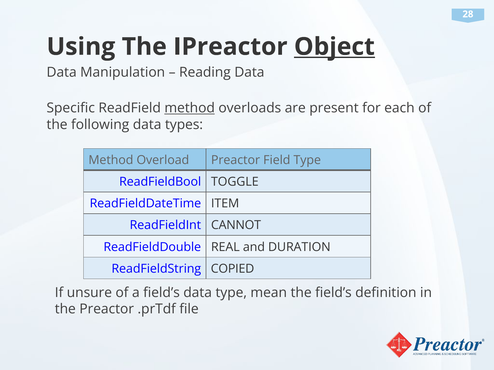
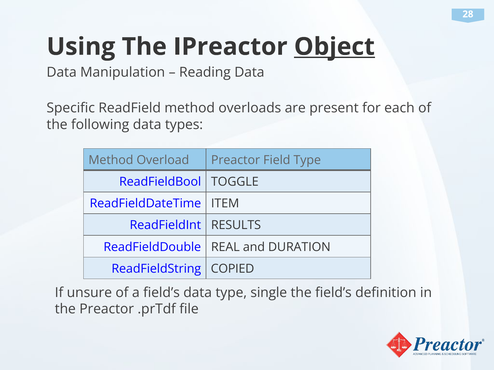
method at (190, 108) underline: present -> none
CANNOT: CANNOT -> RESULTS
mean: mean -> single
